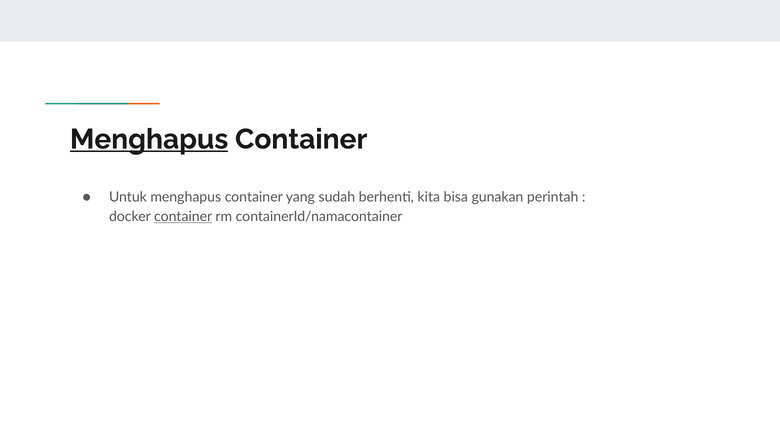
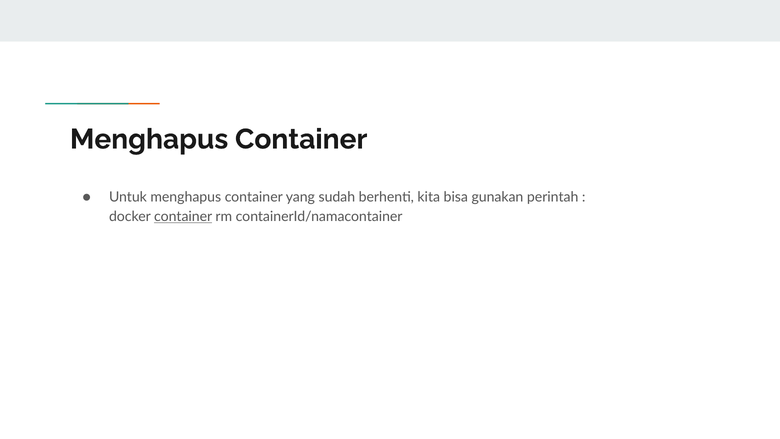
Menghapus at (149, 139) underline: present -> none
